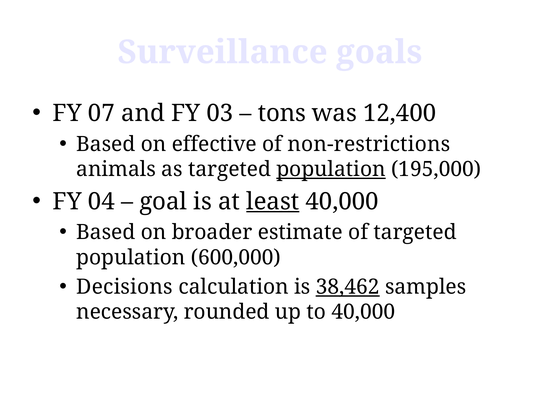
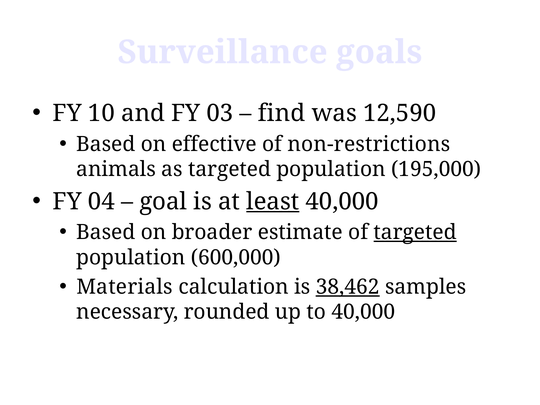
07: 07 -> 10
tons: tons -> find
12,400: 12,400 -> 12,590
population at (331, 169) underline: present -> none
targeted at (415, 232) underline: none -> present
Decisions: Decisions -> Materials
